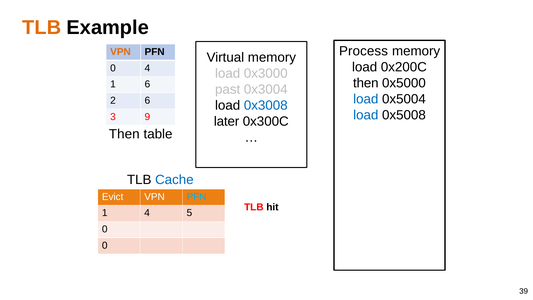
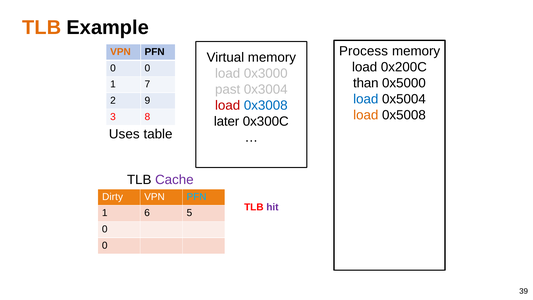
4 at (147, 68): 4 -> 0
then at (366, 83): then -> than
1 6: 6 -> 7
2 6: 6 -> 9
load at (228, 105) colour: black -> red
load at (366, 115) colour: blue -> orange
9: 9 -> 8
Then at (124, 134): Then -> Uses
Cache colour: blue -> purple
Evict: Evict -> Dirty
hit colour: black -> purple
1 4: 4 -> 6
